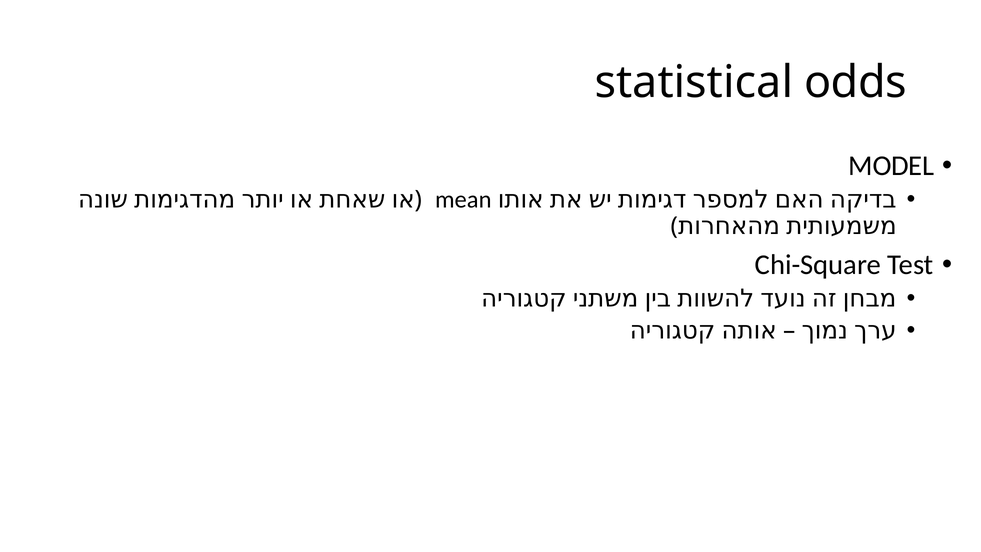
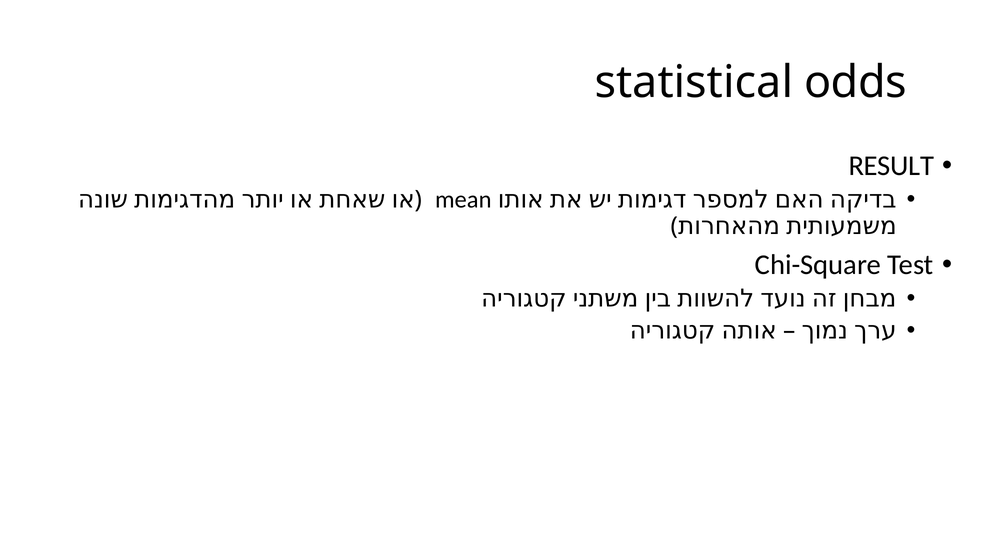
MODEL: MODEL -> RESULT
